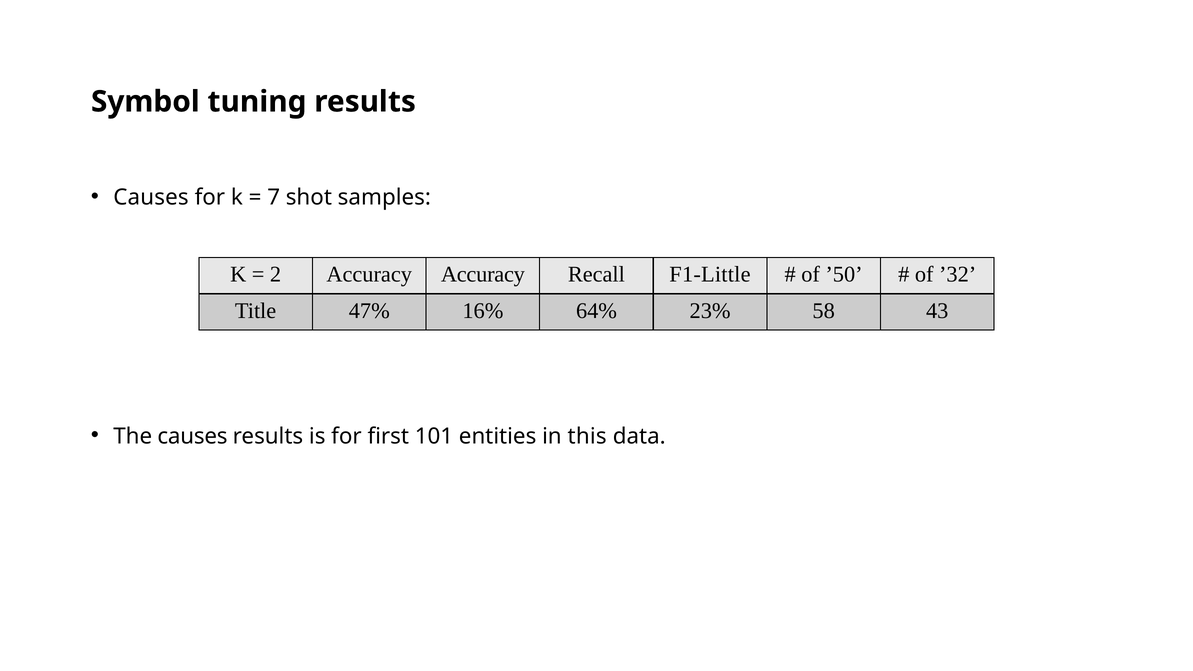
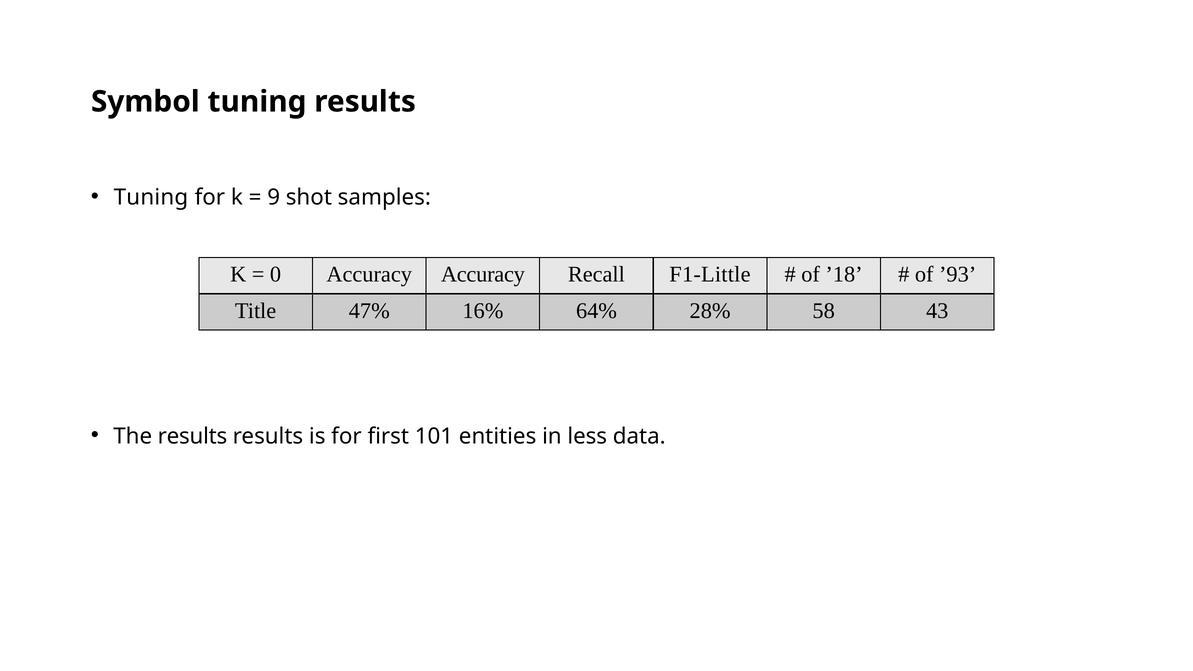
Causes at (151, 198): Causes -> Tuning
7: 7 -> 9
2: 2 -> 0
’50: ’50 -> ’18
’32: ’32 -> ’93
23%: 23% -> 28%
The causes: causes -> results
this: this -> less
